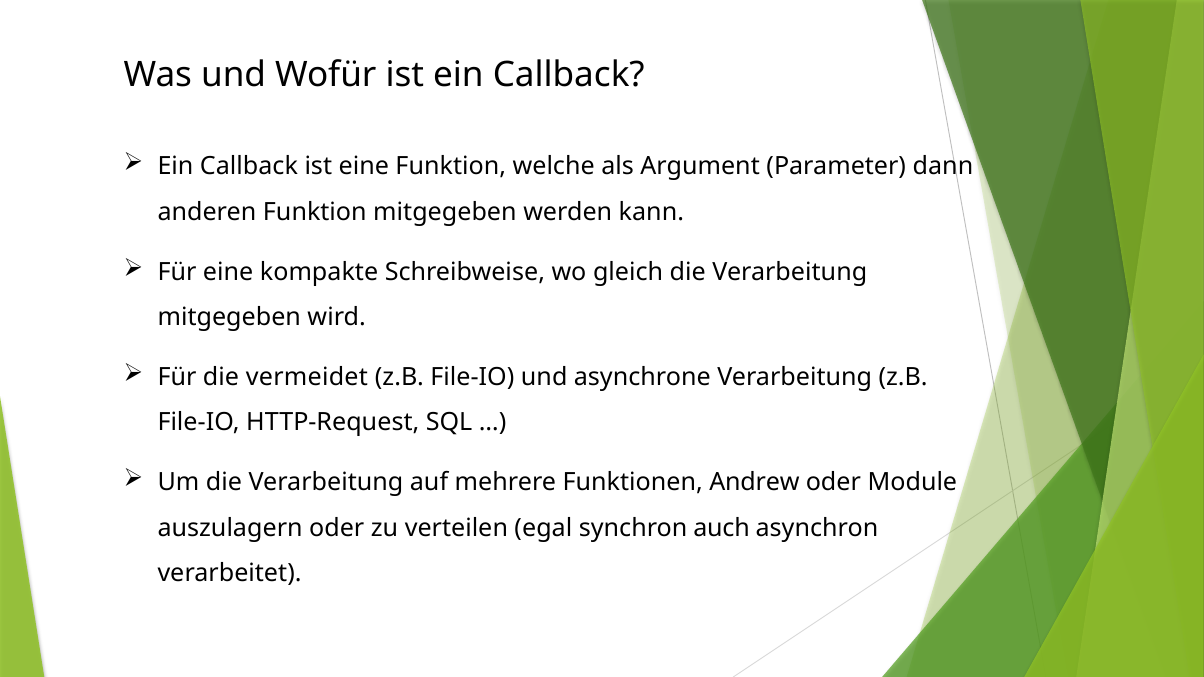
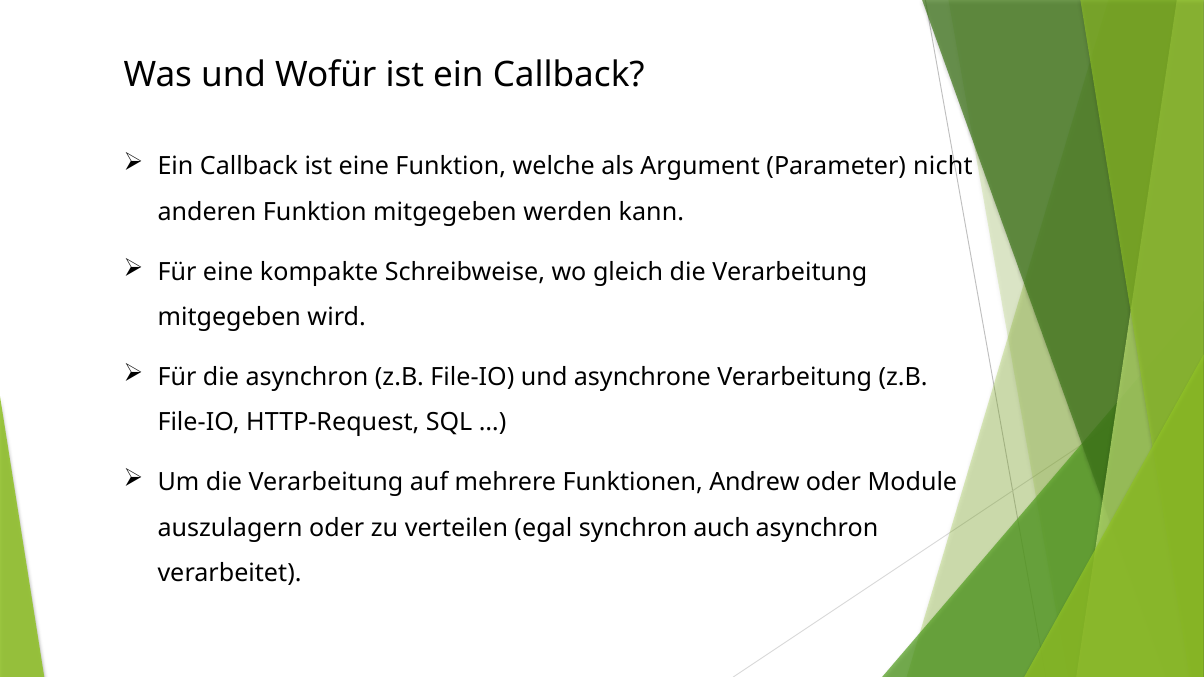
dann: dann -> nicht
die vermeidet: vermeidet -> asynchron
